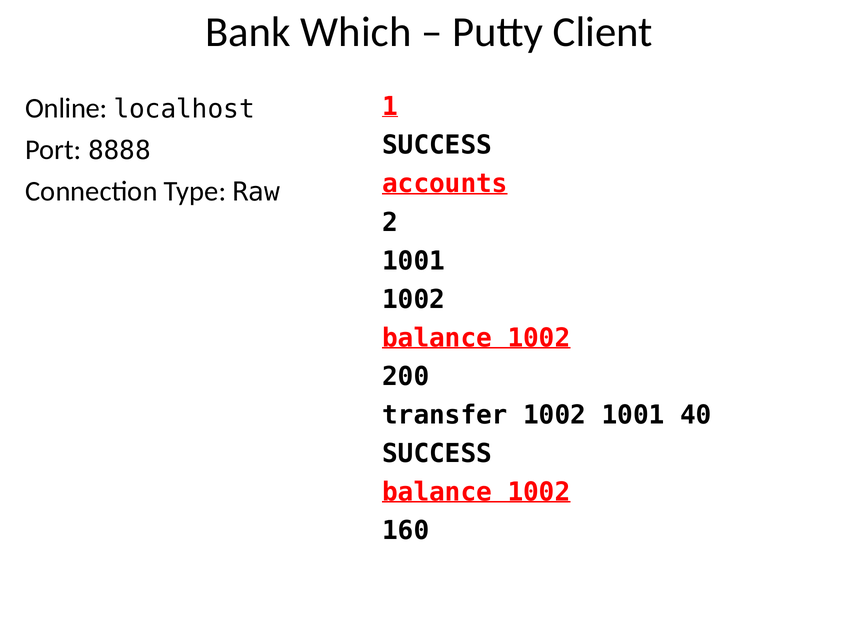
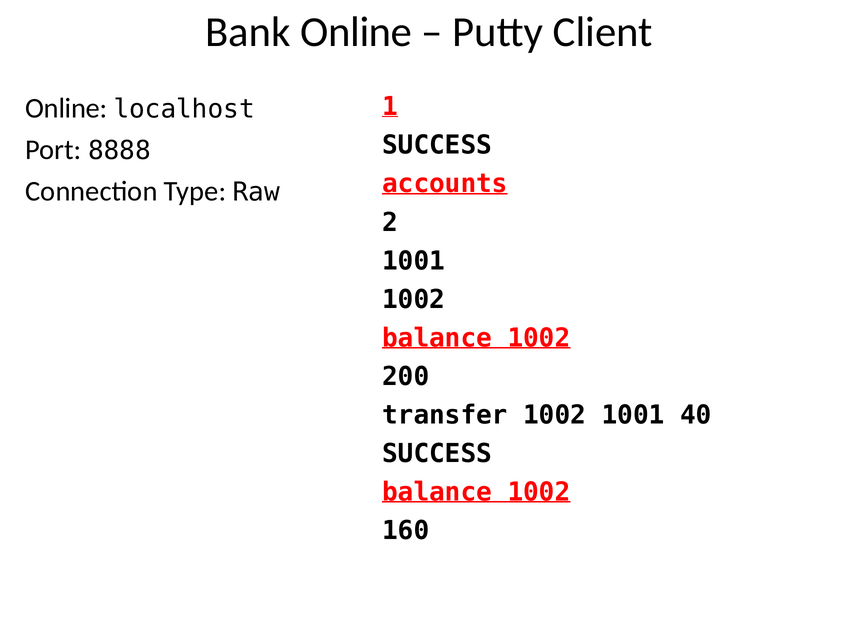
Bank Which: Which -> Online
